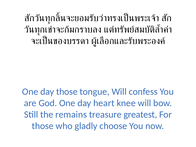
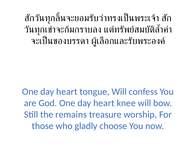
those at (67, 92): those -> heart
greatest: greatest -> worship
